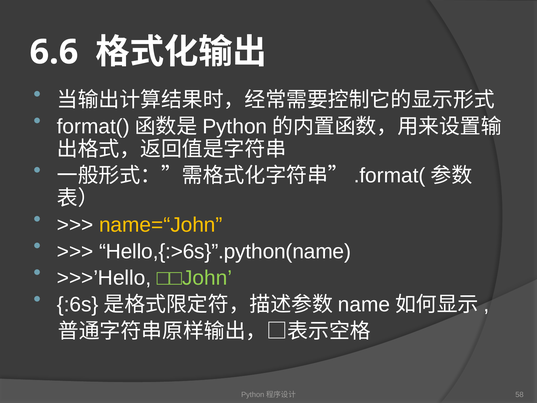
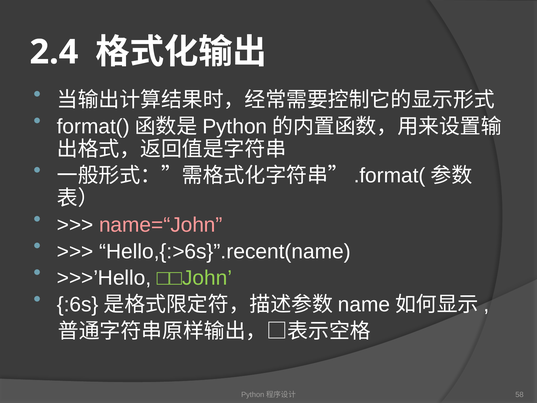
6.6: 6.6 -> 2.4
name=“John colour: yellow -> pink
Hello,{:>6s}”.python(name: Hello,{:>6s}”.python(name -> Hello,{:>6s}”.recent(name
